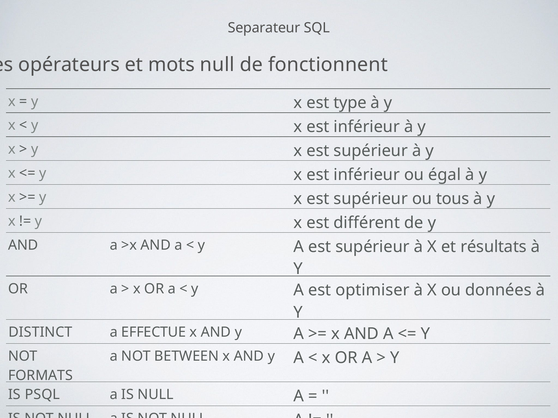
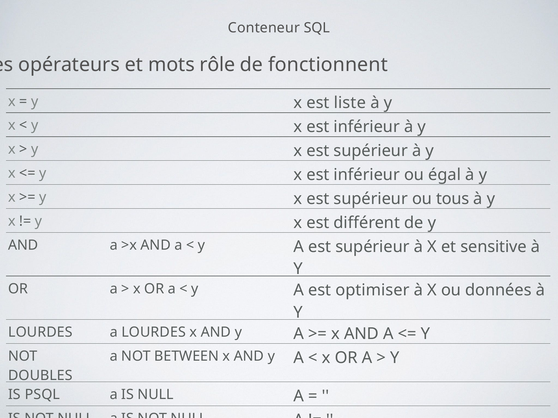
Separateur: Separateur -> Conteneur
mots null: null -> rôle
type: type -> liste
résultats: résultats -> sensitive
DISTINCT at (40, 333): DISTINCT -> LOURDES
a EFFECTUE: EFFECTUE -> LOURDES
FORMATS: FORMATS -> DOUBLES
